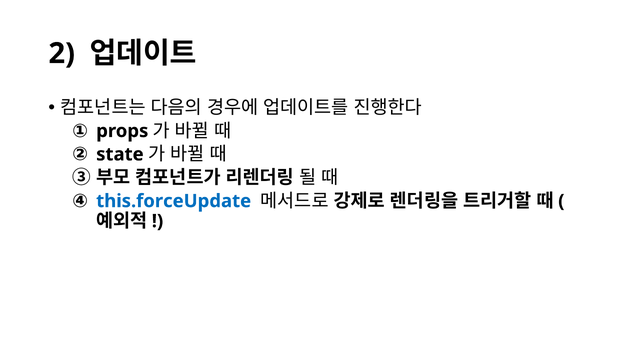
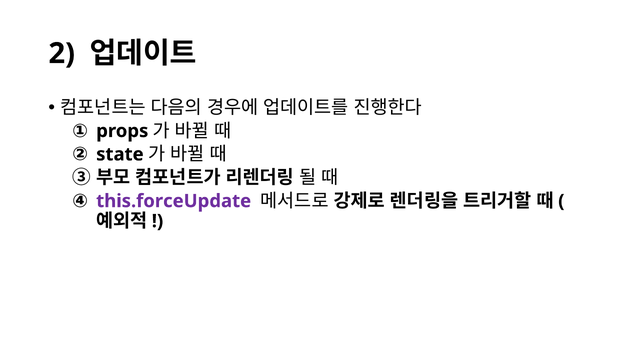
this.forceUpdate colour: blue -> purple
